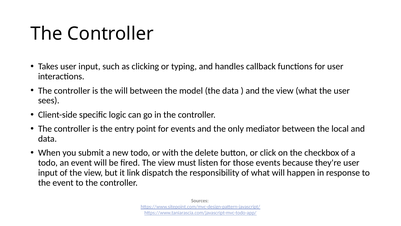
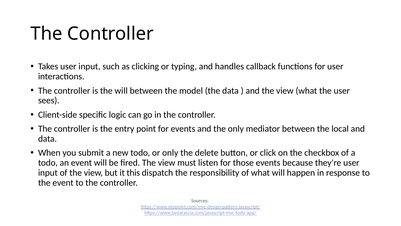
or with: with -> only
link: link -> this
